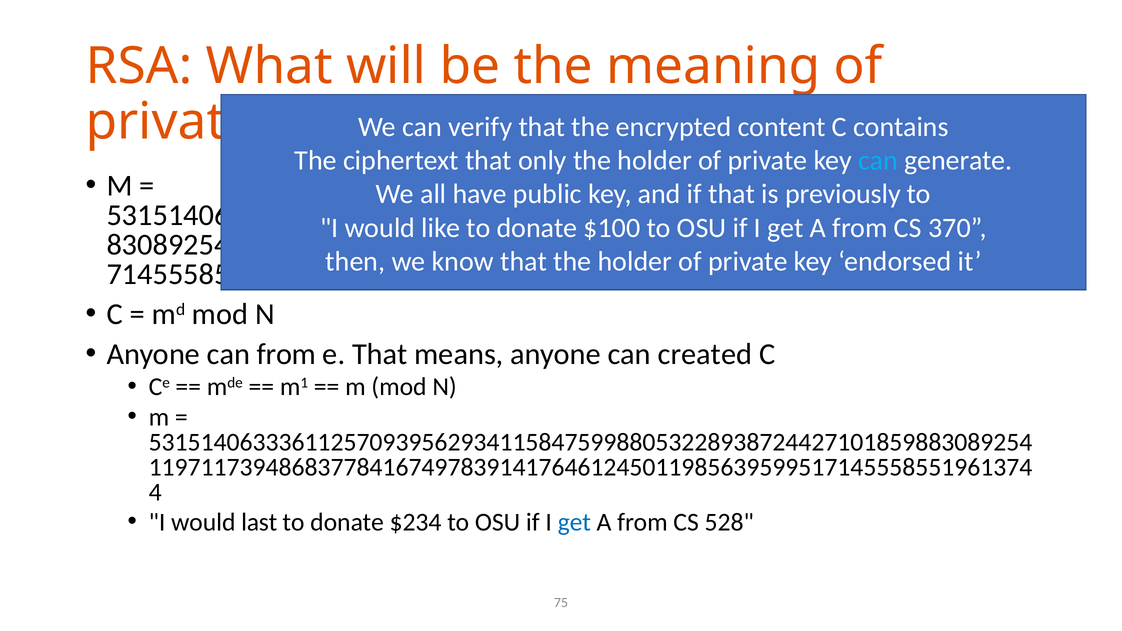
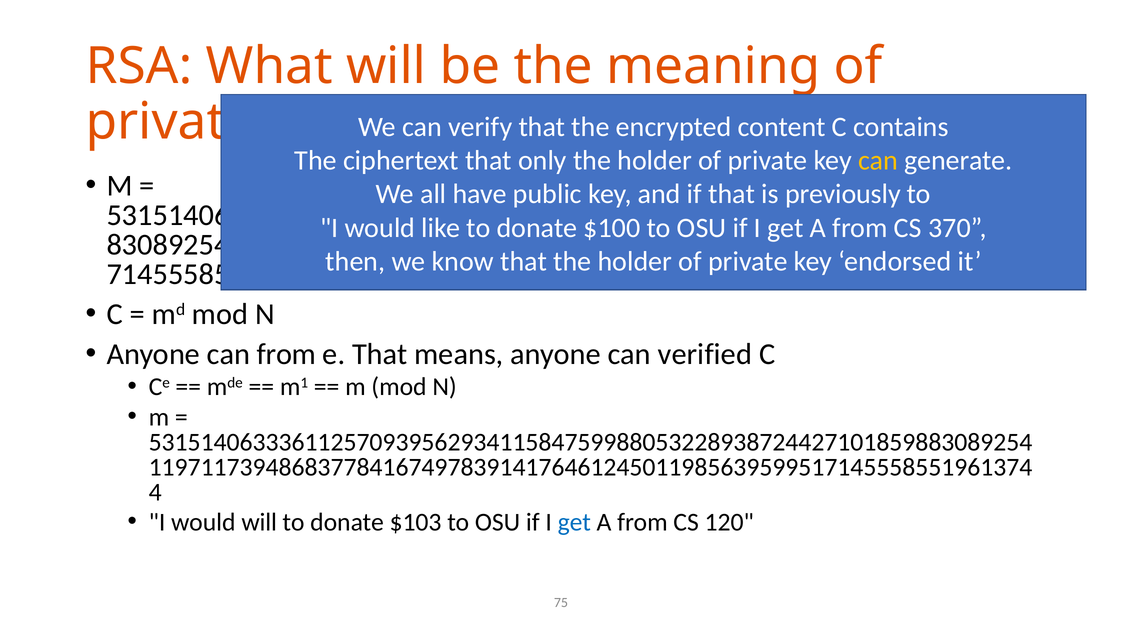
can at (878, 160) colour: light blue -> yellow
created: created -> verified
would last: last -> will
$234: $234 -> $103
528: 528 -> 120
